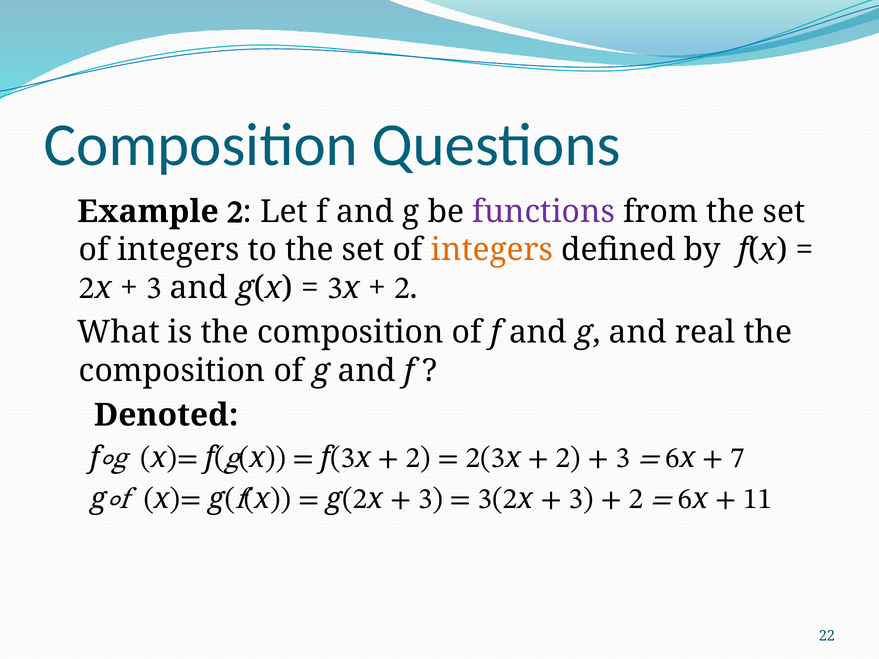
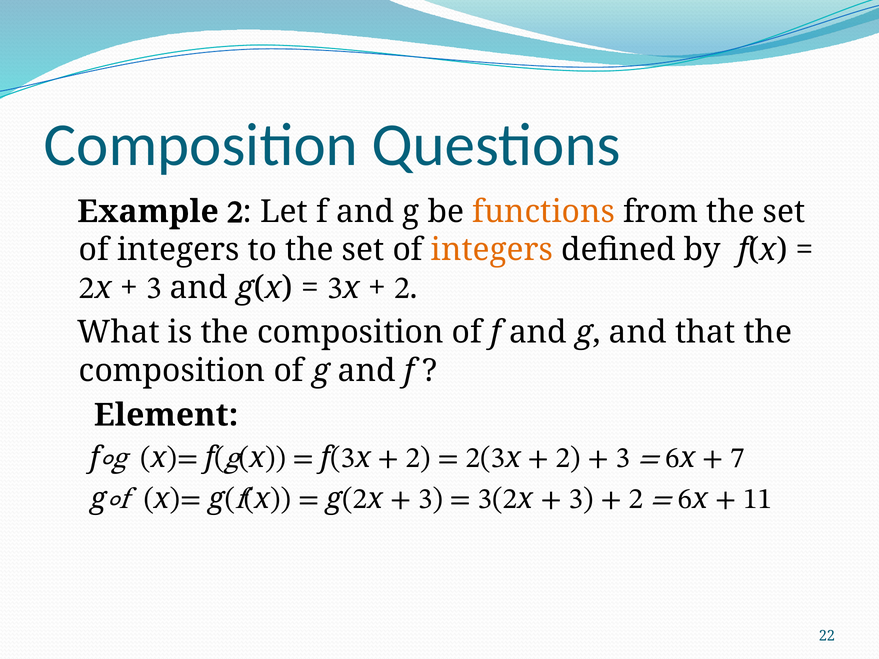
functions colour: purple -> orange
real: real -> that
Denoted: Denoted -> Element
